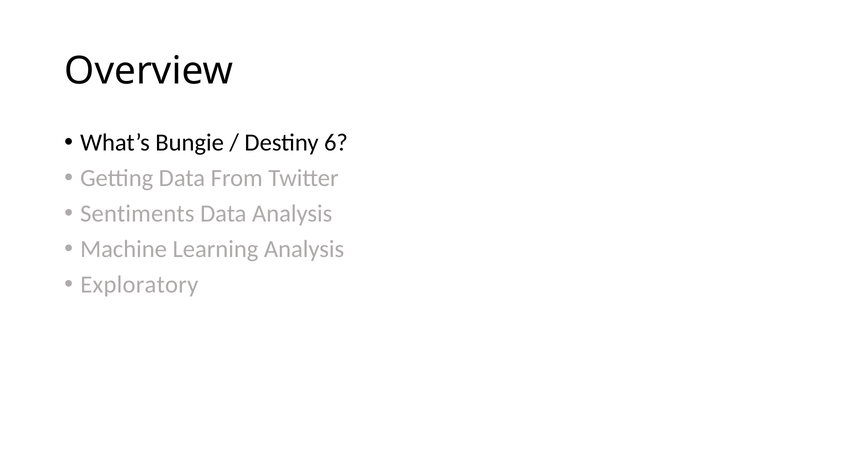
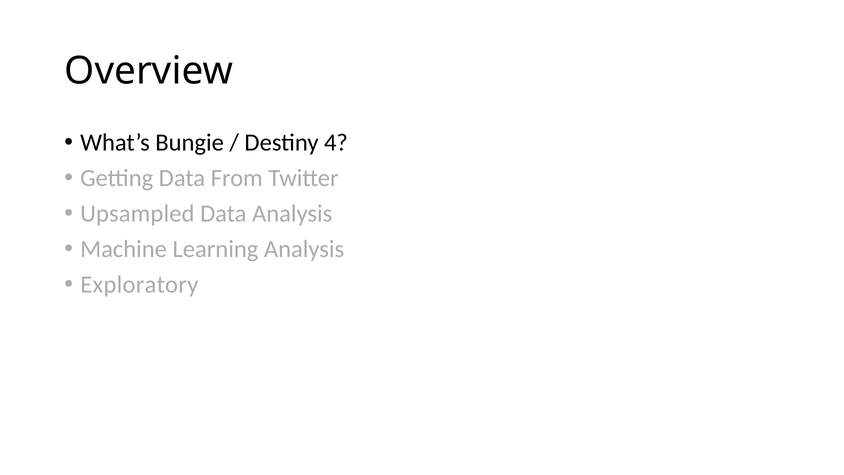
6: 6 -> 4
Sentiments: Sentiments -> Upsampled
